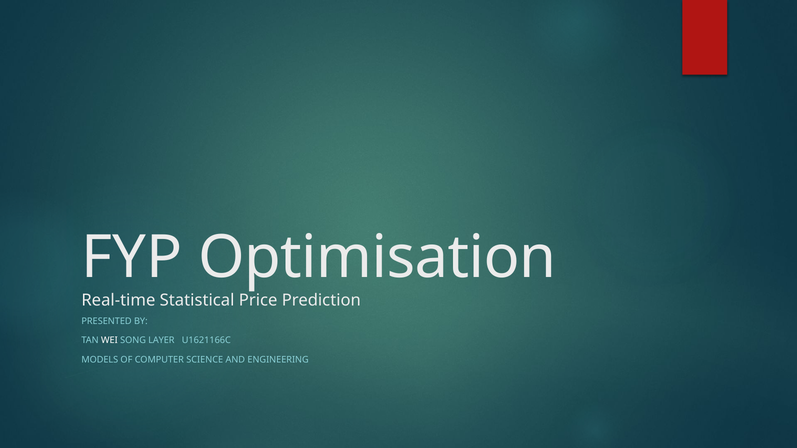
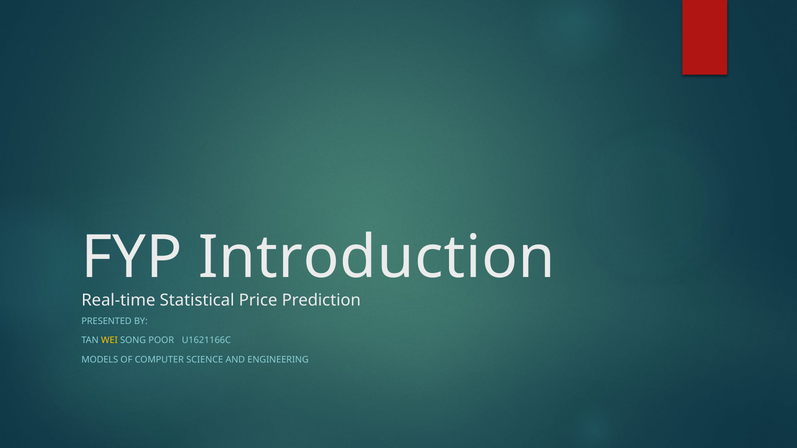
Optimisation: Optimisation -> Introduction
WEI colour: white -> yellow
LAYER: LAYER -> POOR
